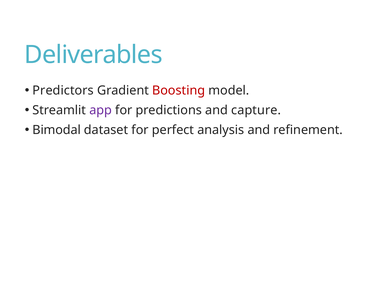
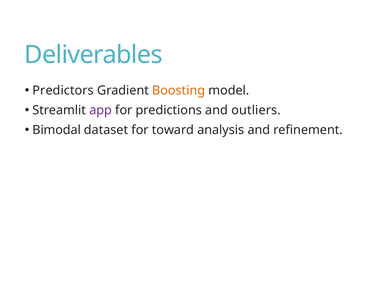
Boosting colour: red -> orange
capture: capture -> outliers
perfect: perfect -> toward
